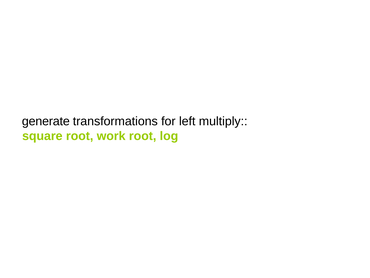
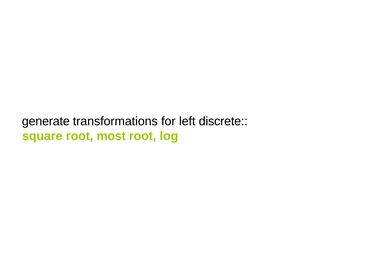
multiply: multiply -> discrete
work: work -> most
